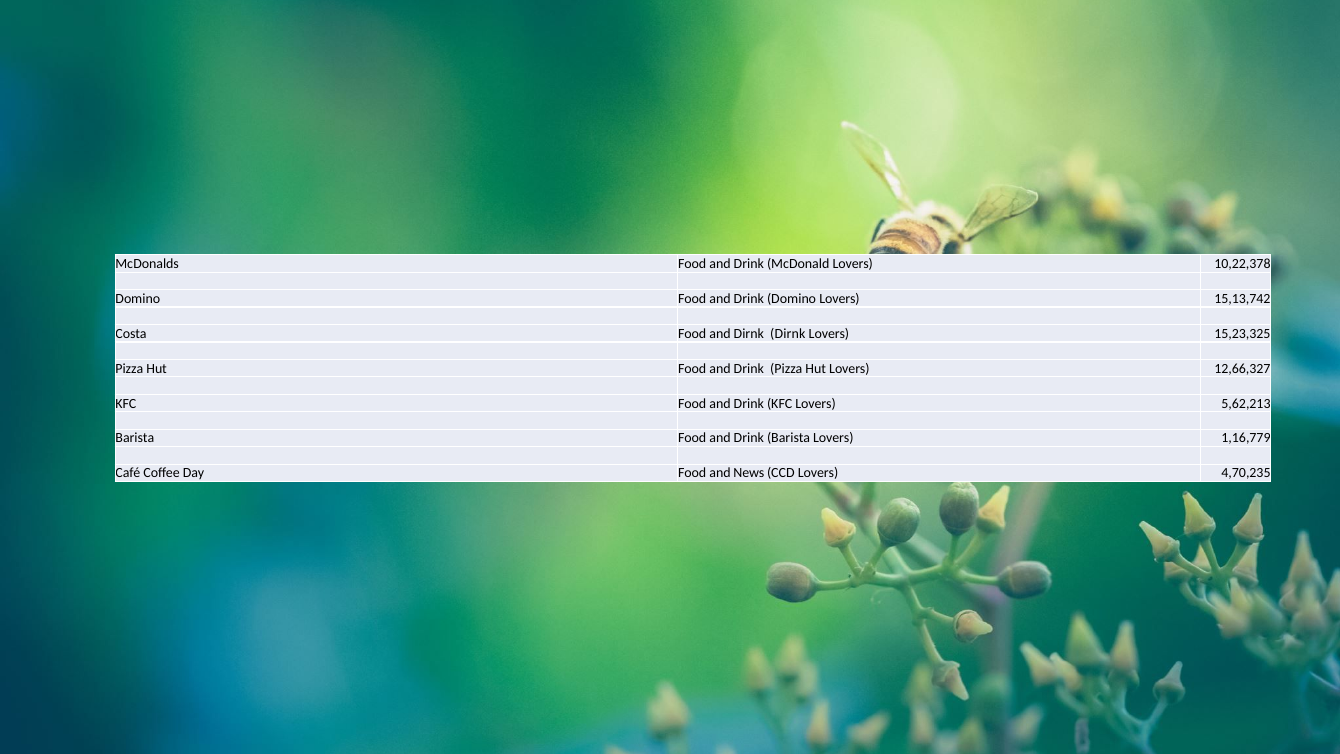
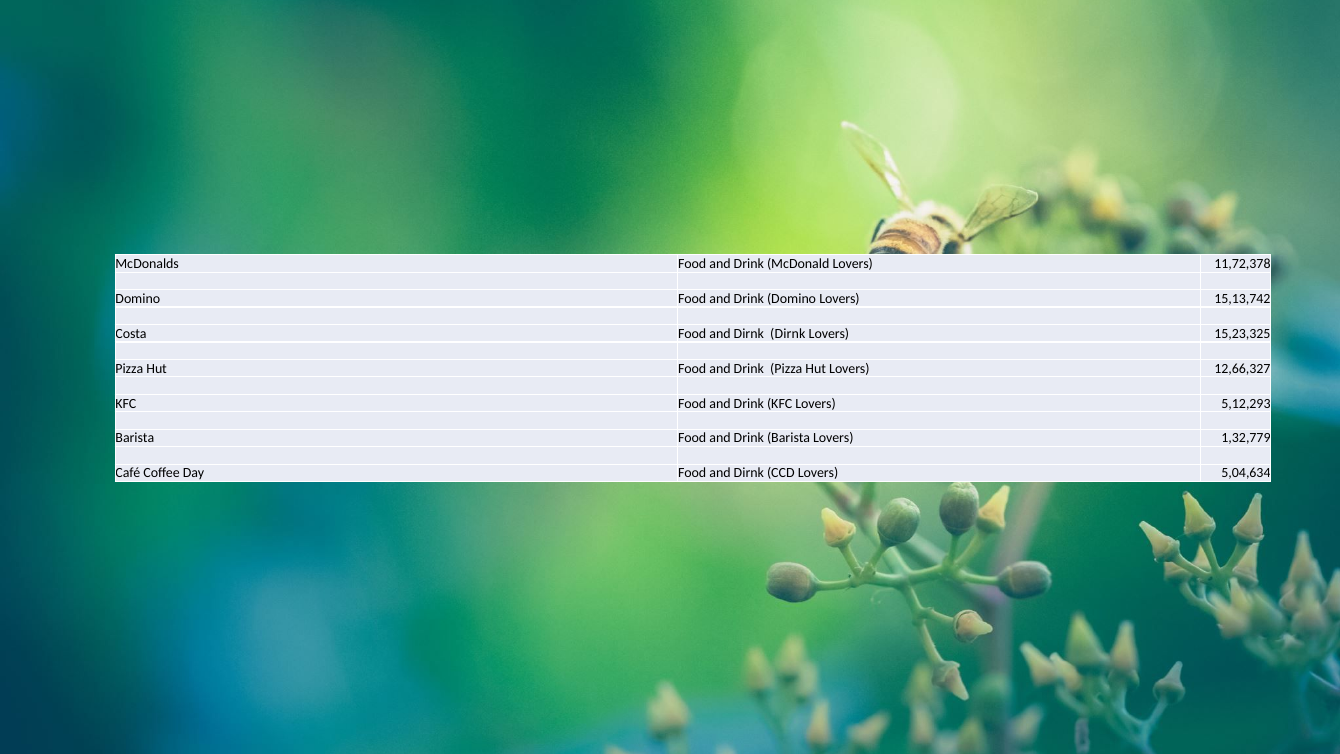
10,22,378: 10,22,378 -> 11,72,378
5,62,213: 5,62,213 -> 5,12,293
1,16,779: 1,16,779 -> 1,32,779
Day Food and News: News -> Dirnk
4,70,235: 4,70,235 -> 5,04,634
